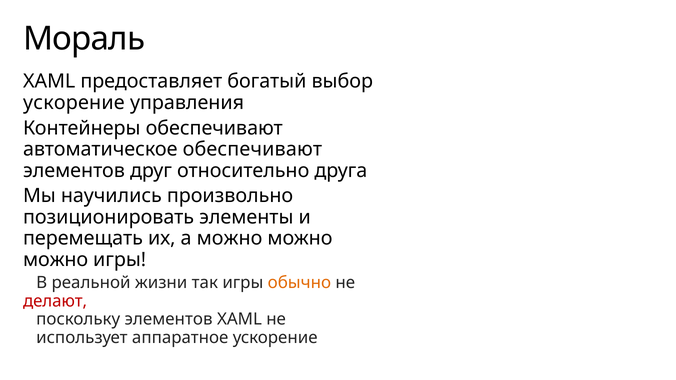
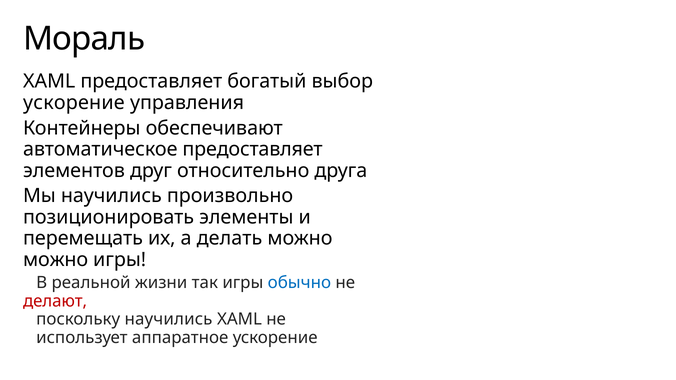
автоматическое обеспечивают: обеспечивают -> предоставляет
а можно: можно -> делать
обычно colour: orange -> blue
поскольку элементов: элементов -> научились
